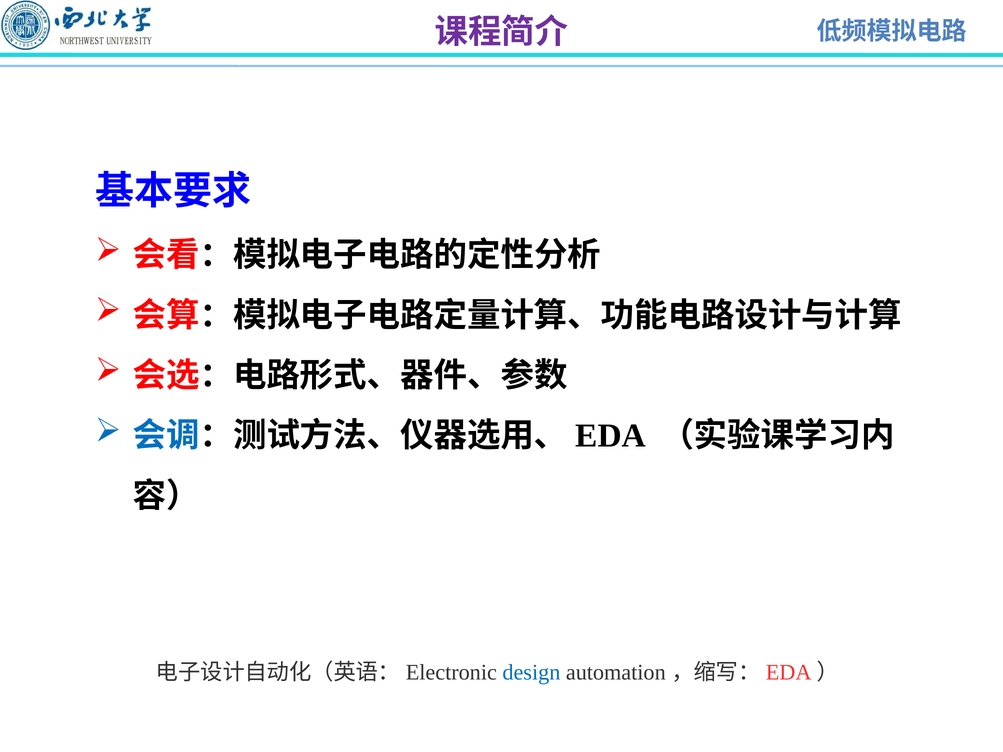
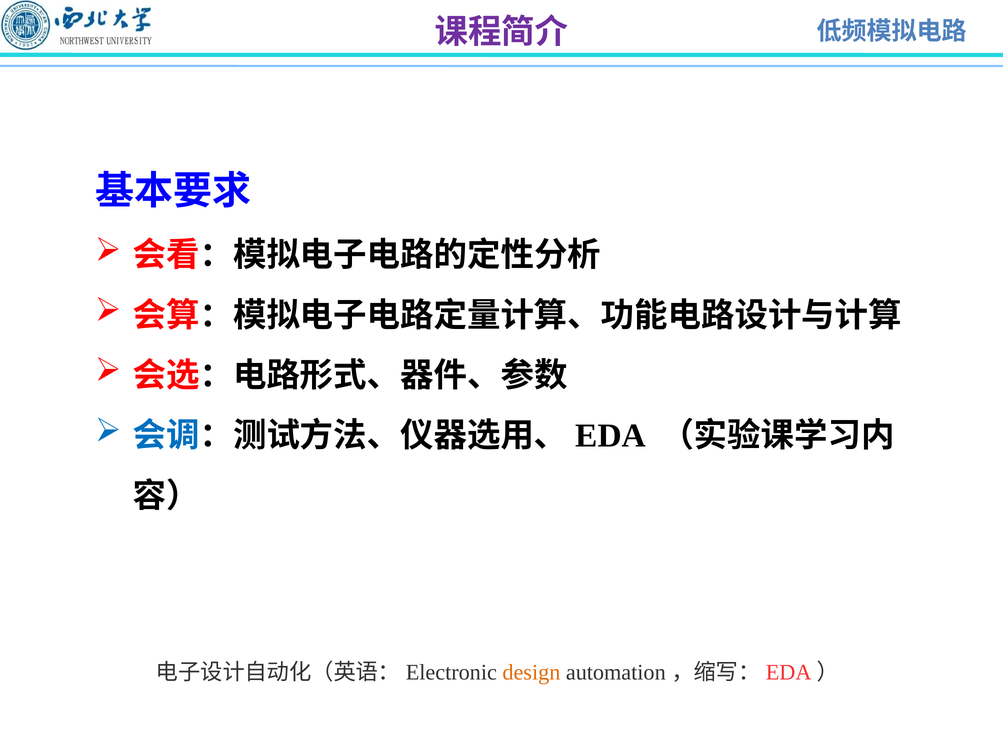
design colour: blue -> orange
